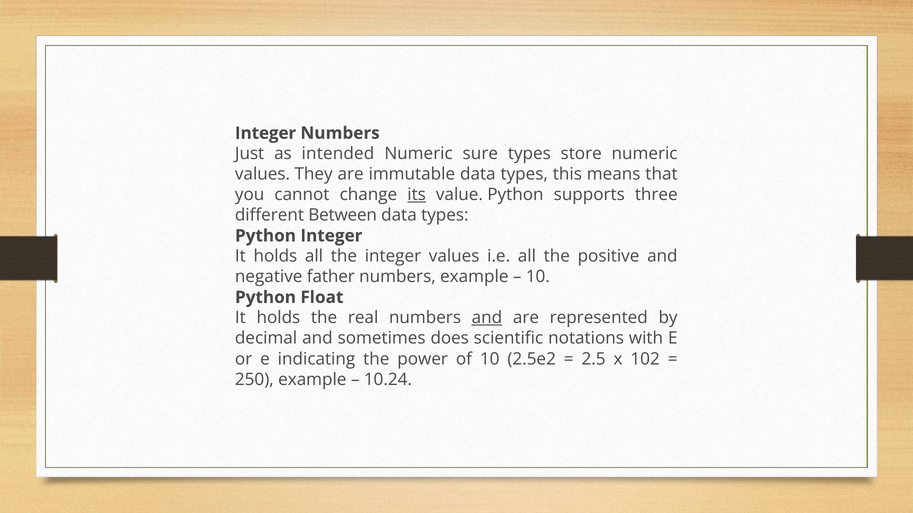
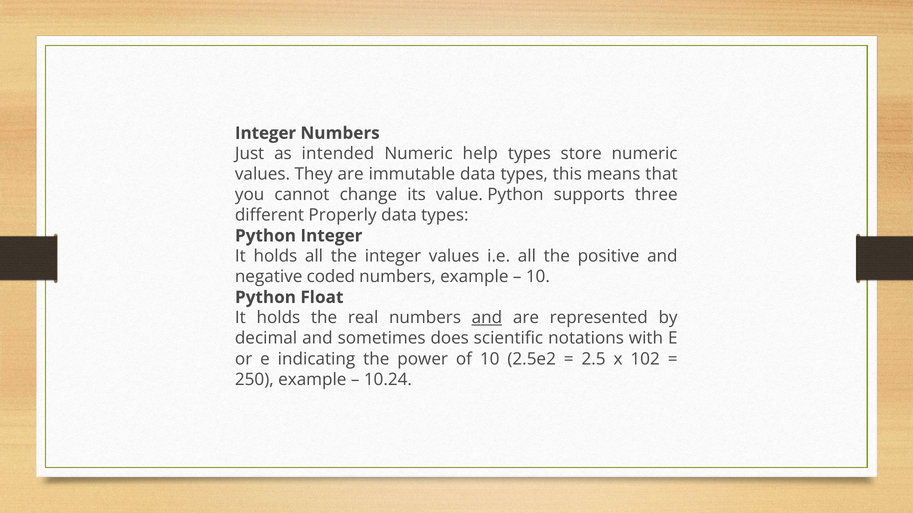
sure: sure -> help
its underline: present -> none
Between: Between -> Properly
father: father -> coded
